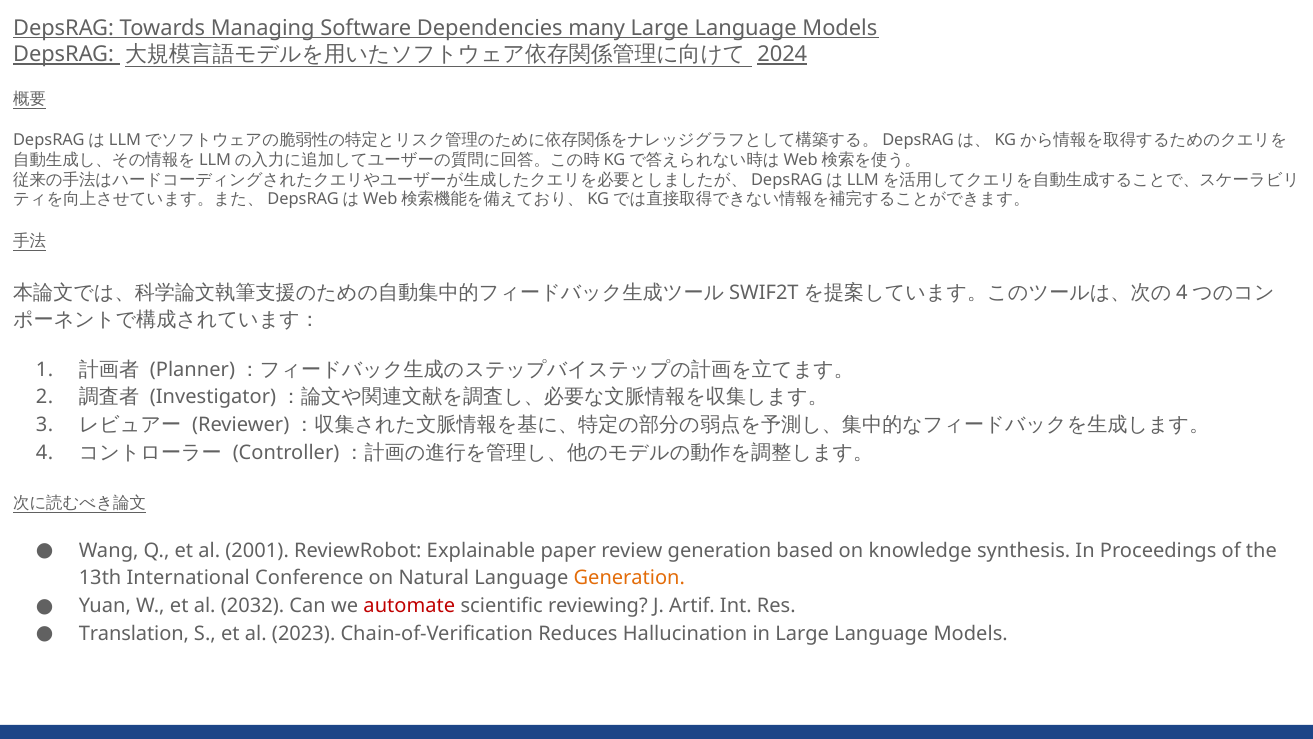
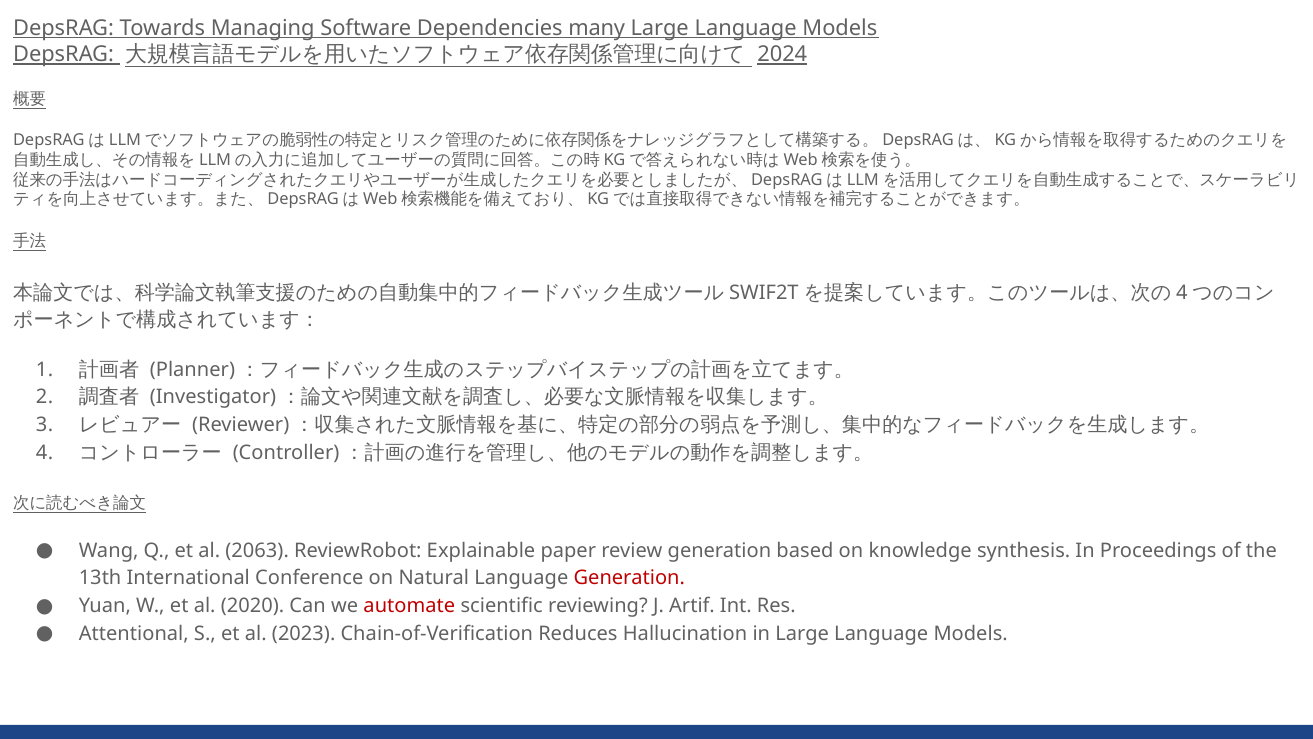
2001: 2001 -> 2063
Generation at (629, 578) colour: orange -> red
2032: 2032 -> 2020
Translation: Translation -> Attentional
